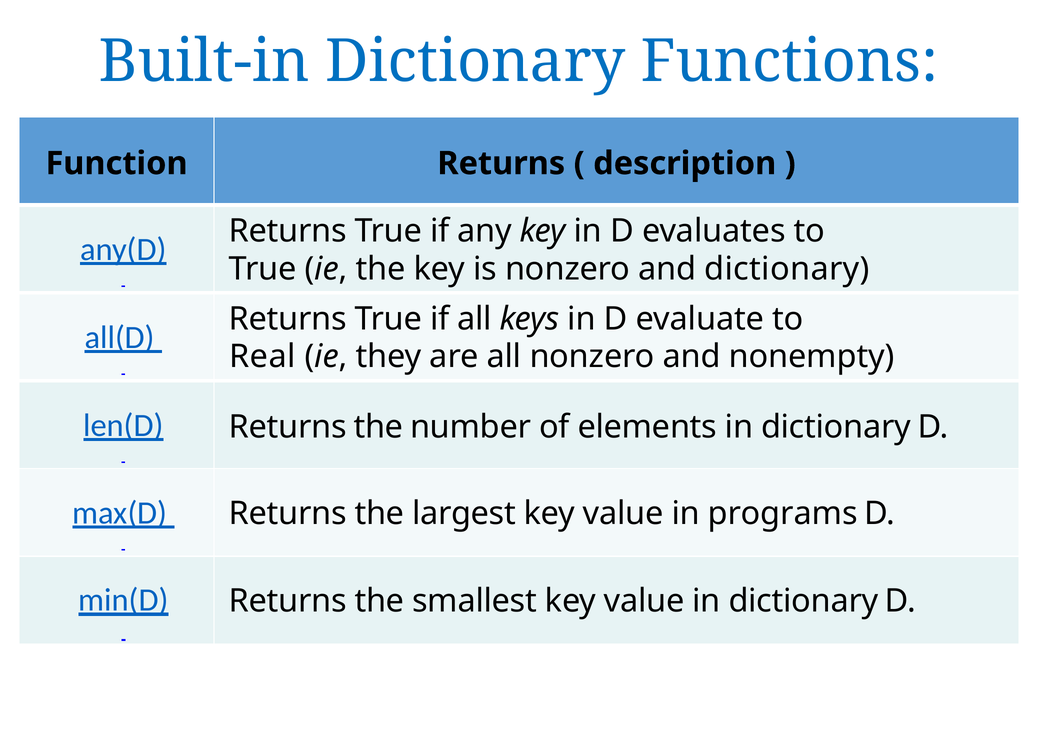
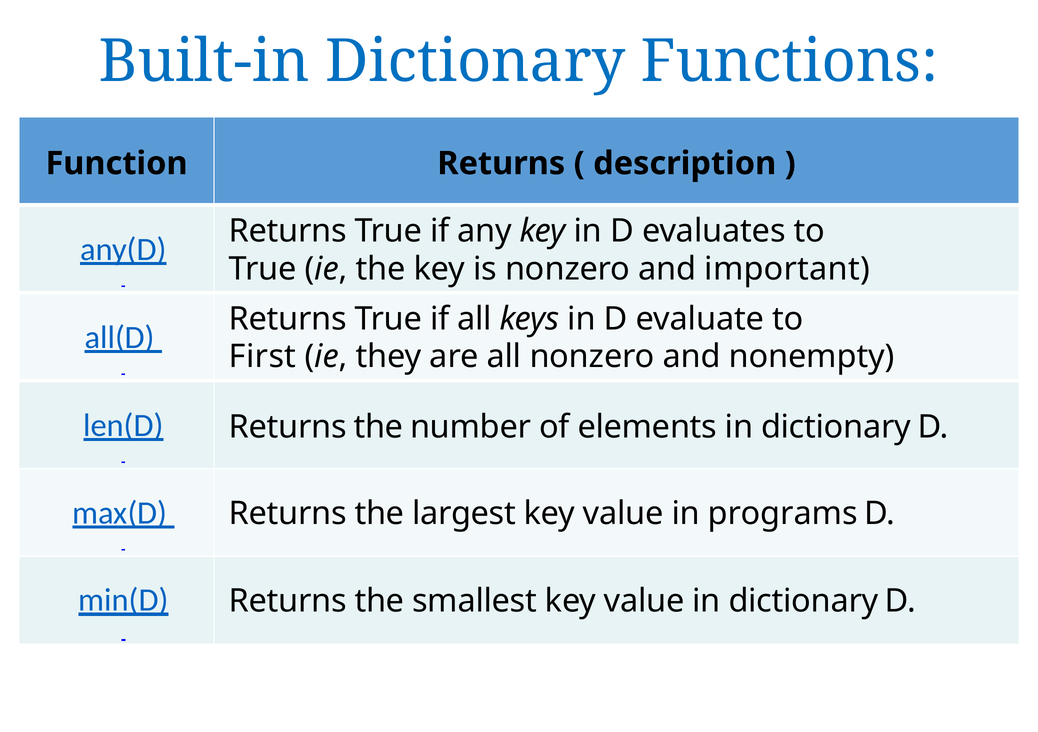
and dictionary: dictionary -> important
Real: Real -> First
